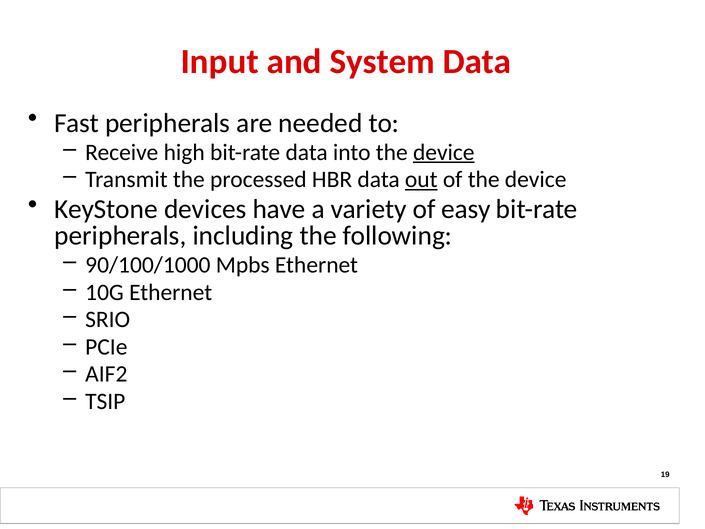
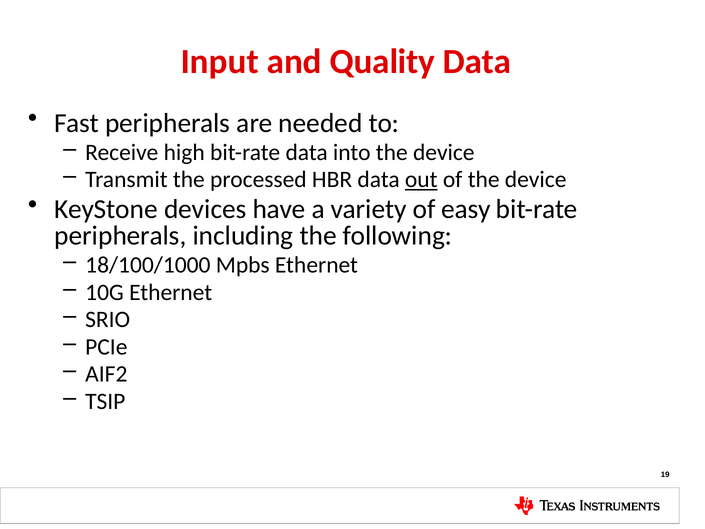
System: System -> Quality
device at (444, 152) underline: present -> none
90/100/1000: 90/100/1000 -> 18/100/1000
